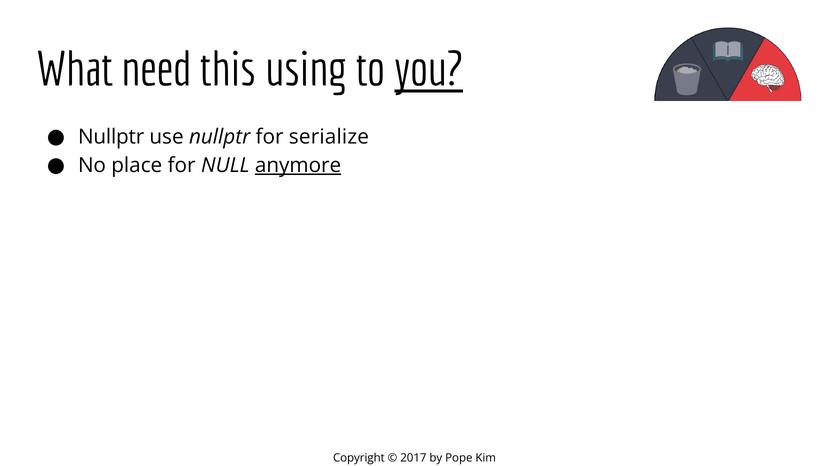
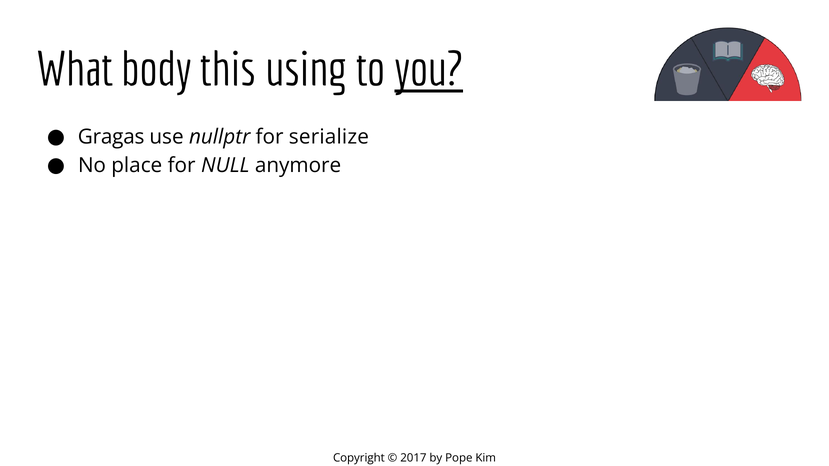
need: need -> body
Nullptr at (111, 137): Nullptr -> Gragas
anymore underline: present -> none
